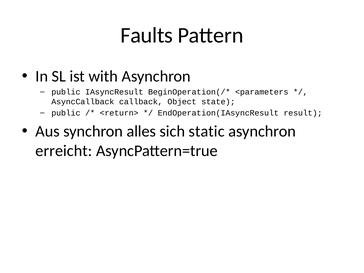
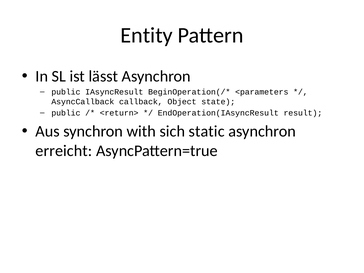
Faults: Faults -> Entity
with: with -> lässt
alles: alles -> with
